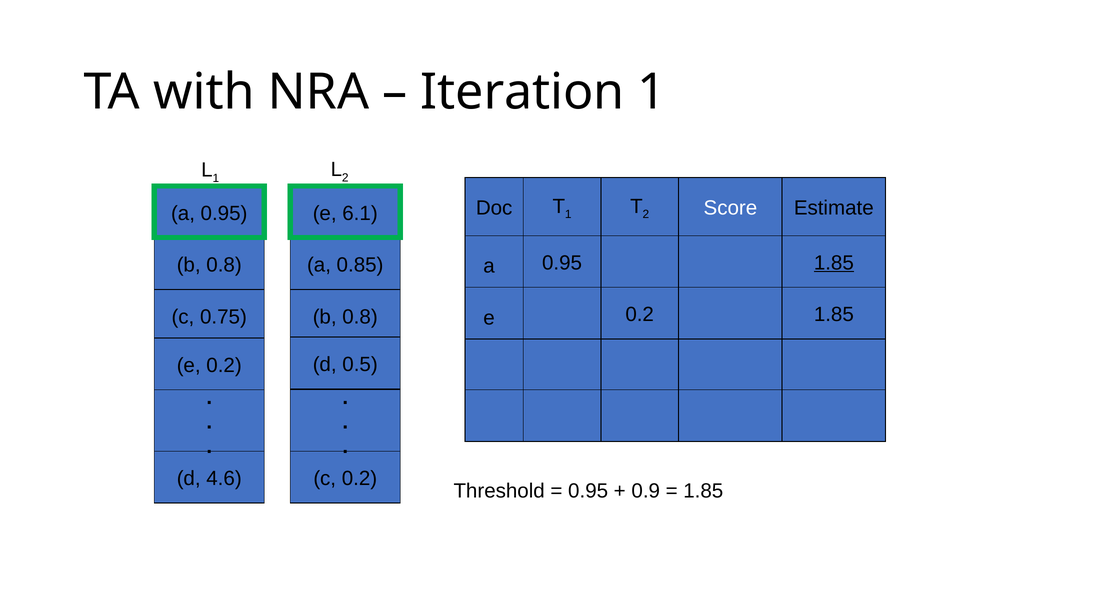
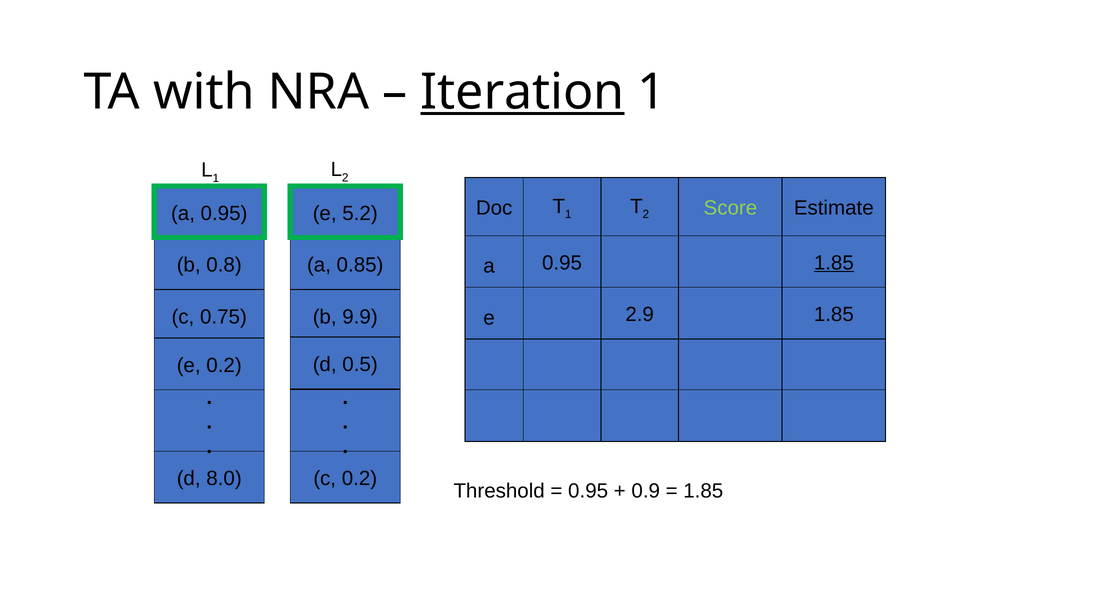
Iteration underline: none -> present
Score colour: white -> light green
6.1: 6.1 -> 5.2
0.2 at (640, 315): 0.2 -> 2.9
0.8 at (360, 317): 0.8 -> 9.9
4.6: 4.6 -> 8.0
